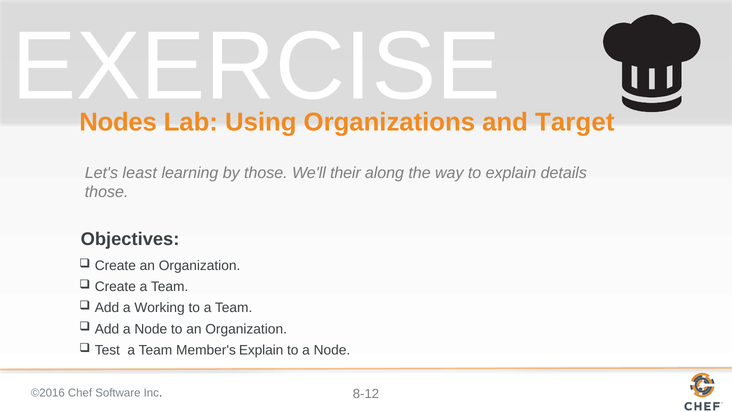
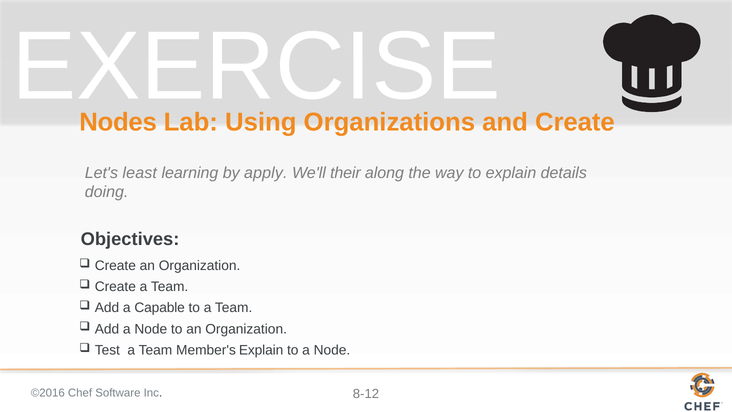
and Target: Target -> Create
by those: those -> apply
those at (107, 192): those -> doing
Working: Working -> Capable
